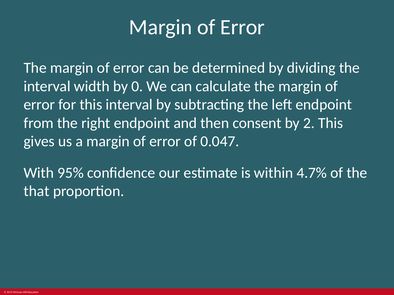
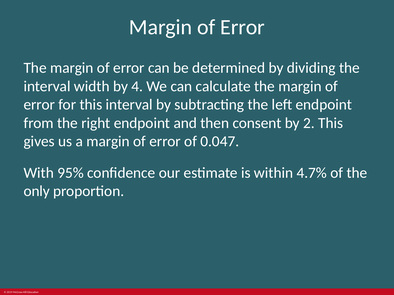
0: 0 -> 4
that: that -> only
